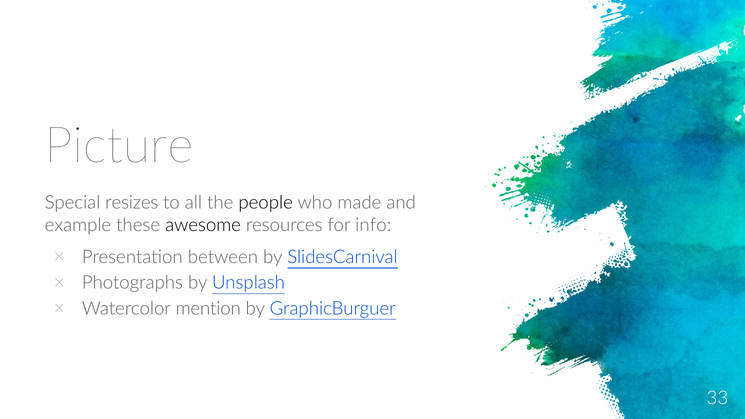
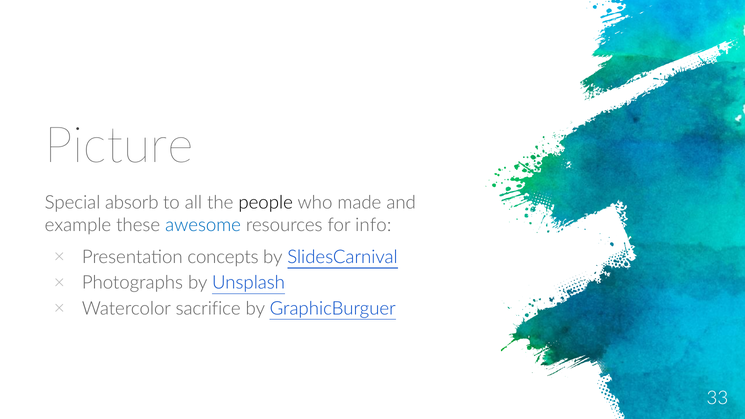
resizes: resizes -> absorb
awesome colour: black -> blue
between: between -> concepts
mention: mention -> sacrifice
